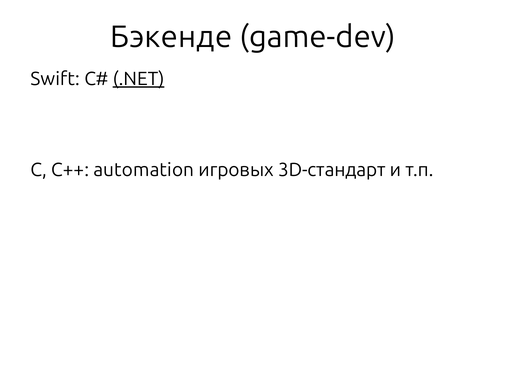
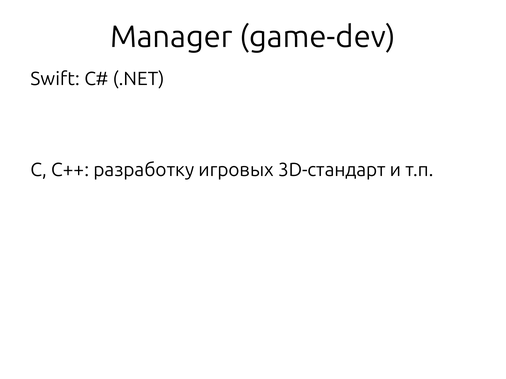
Бэкенде: Бэкенде -> Manager
.NET underline: present -> none
automation: automation -> разработку
